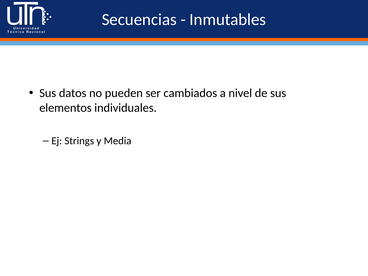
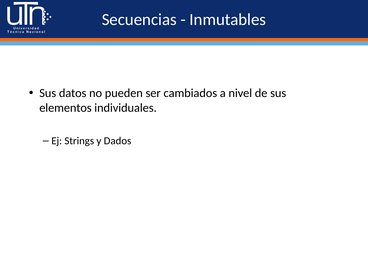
Media: Media -> Dados
